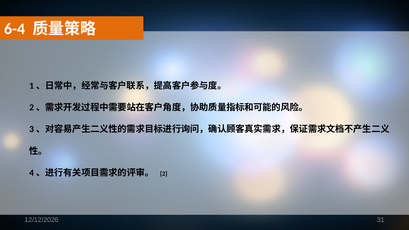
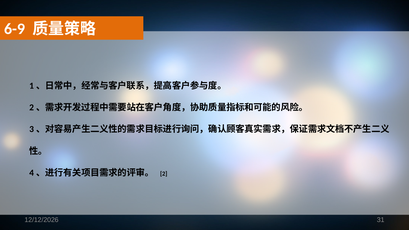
6-4: 6-4 -> 6-9
